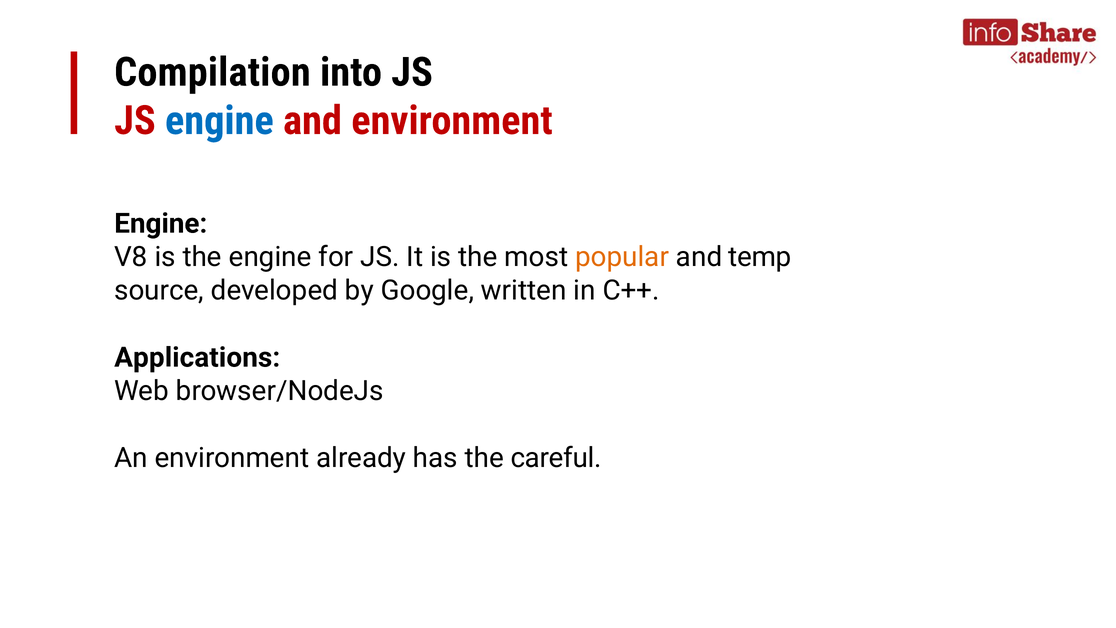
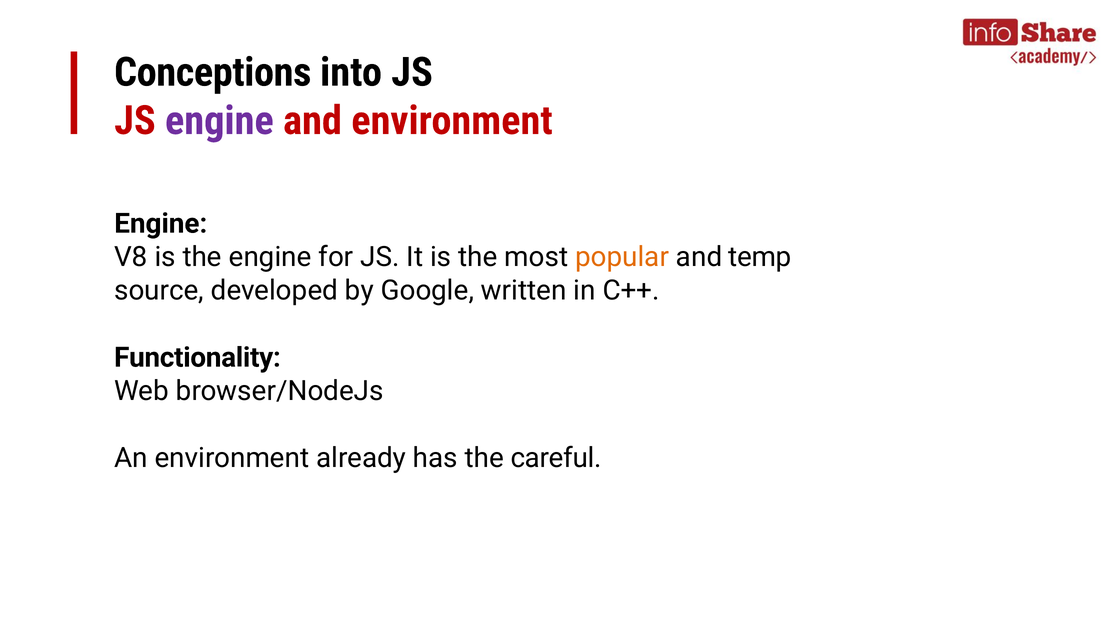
Compilation: Compilation -> Conceptions
engine at (219, 121) colour: blue -> purple
Applications: Applications -> Functionality
